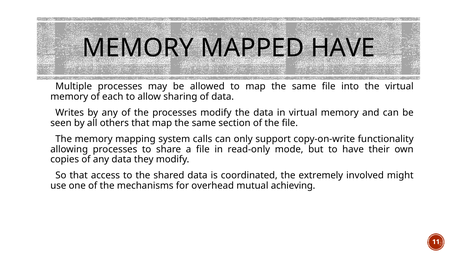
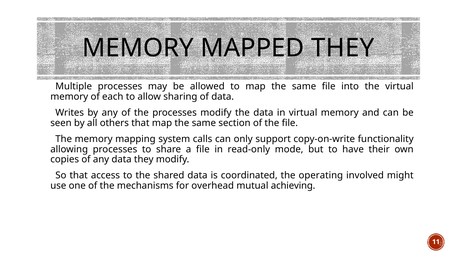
MAPPED HAVE: HAVE -> THEY
extremely: extremely -> operating
